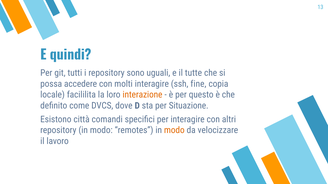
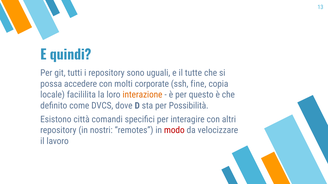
molti interagire: interagire -> corporate
Situazione: Situazione -> Possibilità
repository in modo: modo -> nostri
modo at (174, 131) colour: orange -> red
